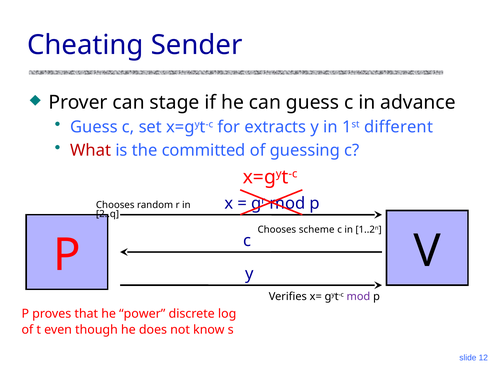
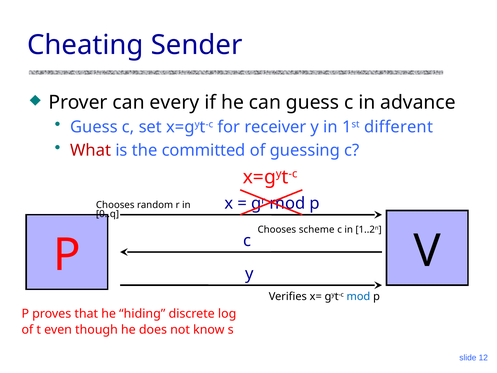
stage: stage -> every
extracts: extracts -> receiver
2..q: 2..q -> 0..q
mod at (358, 296) colour: purple -> blue
power: power -> hiding
